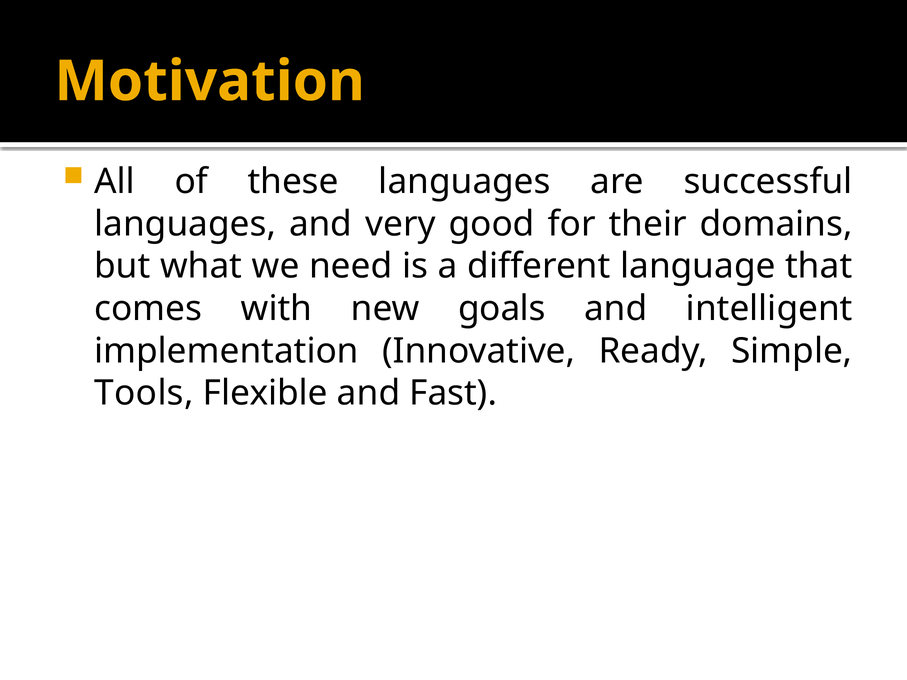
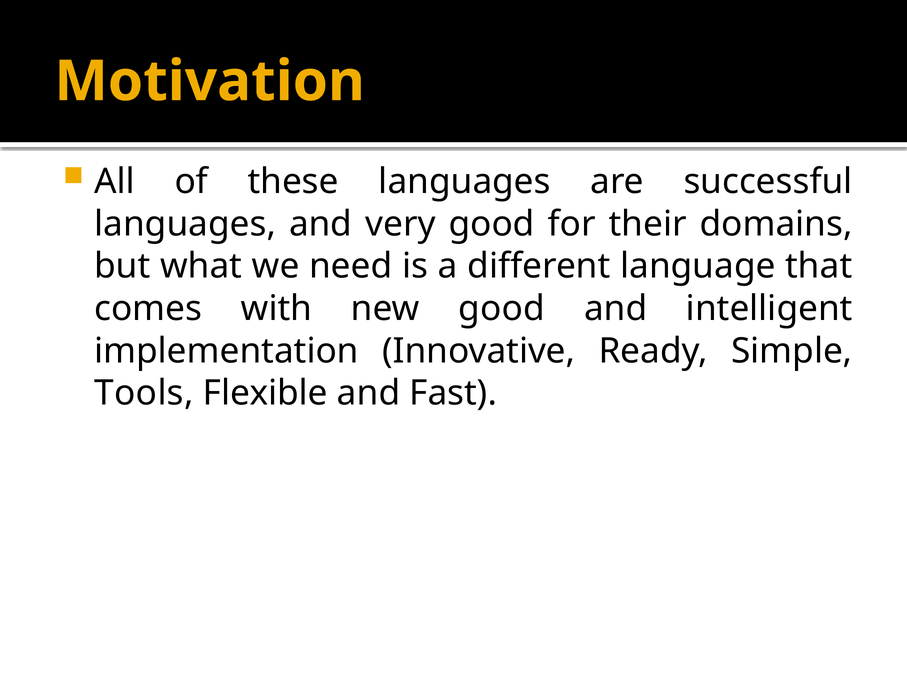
new goals: goals -> good
